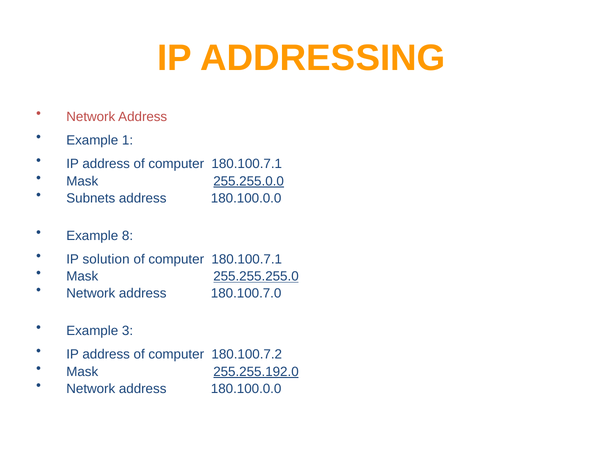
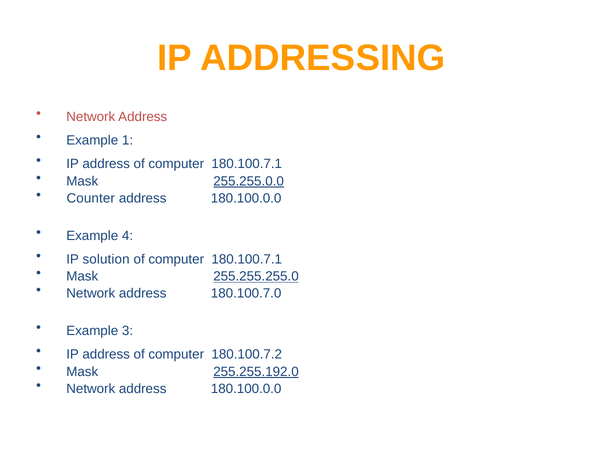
Subnets: Subnets -> Counter
8: 8 -> 4
